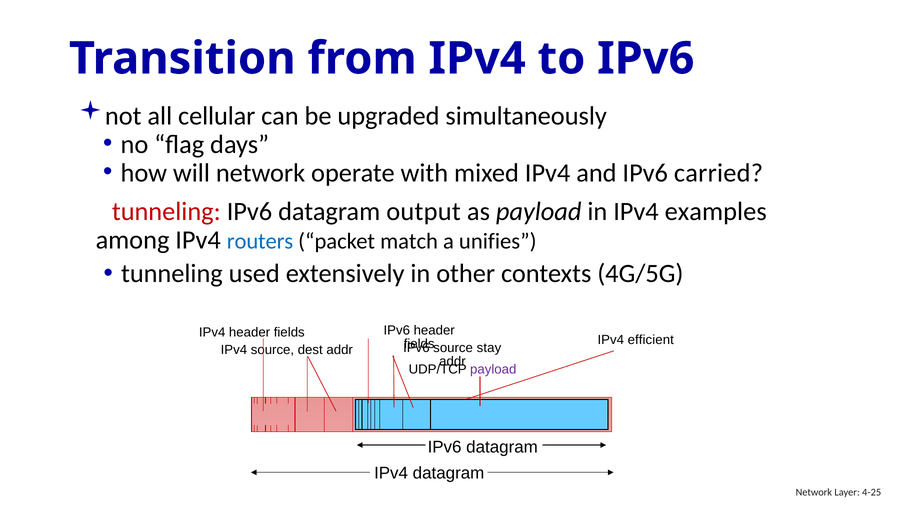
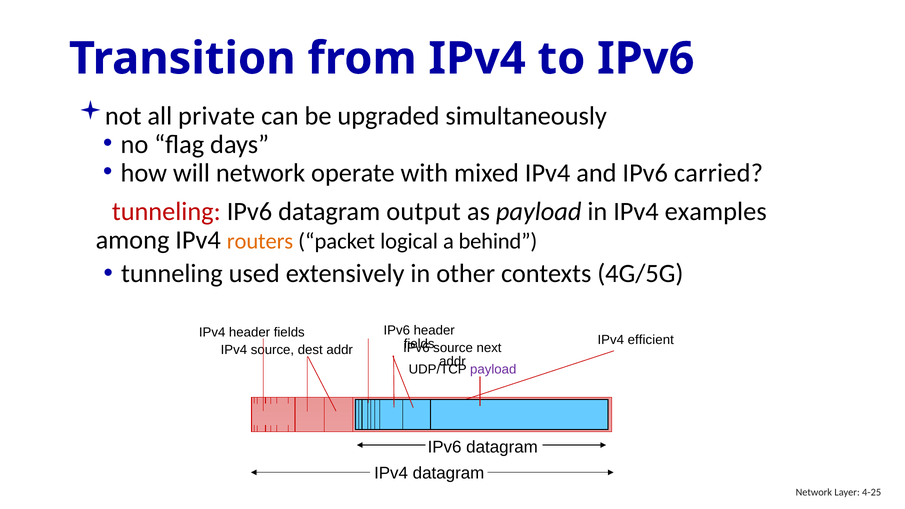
cellular: cellular -> private
routers colour: blue -> orange
match: match -> logical
unifies: unifies -> behind
stay: stay -> next
